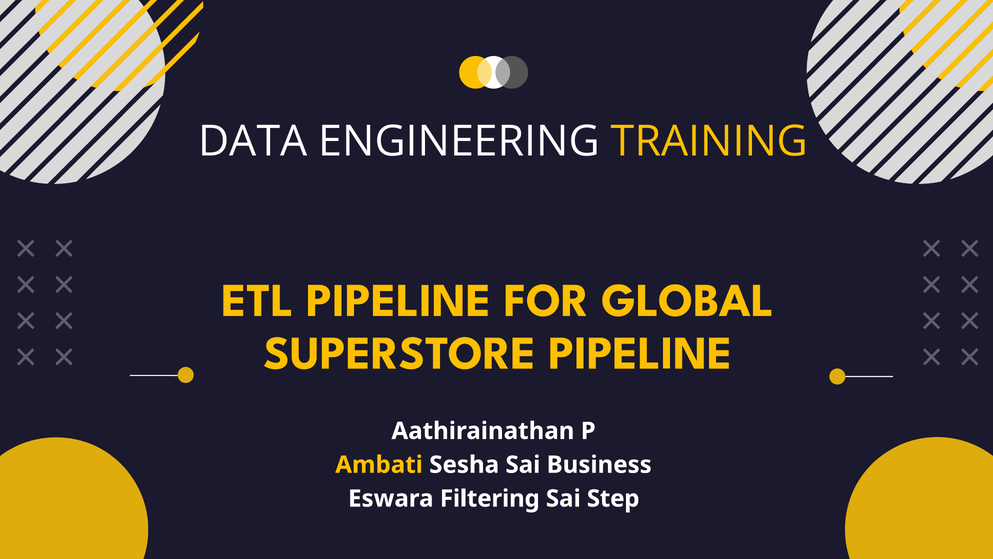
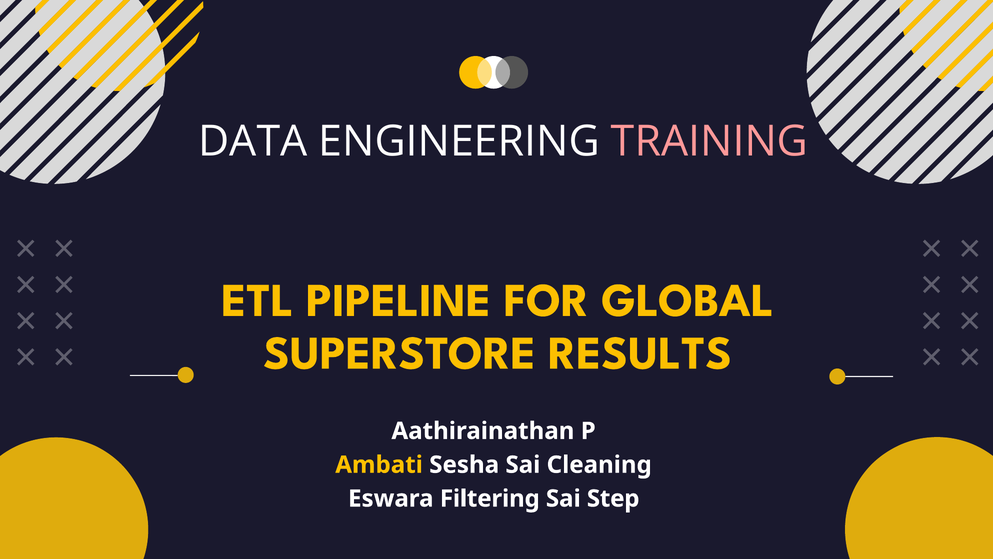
TRAINING colour: yellow -> pink
SUPERSTORE PIPELINE: PIPELINE -> RESULTS
Business: Business -> Cleaning
